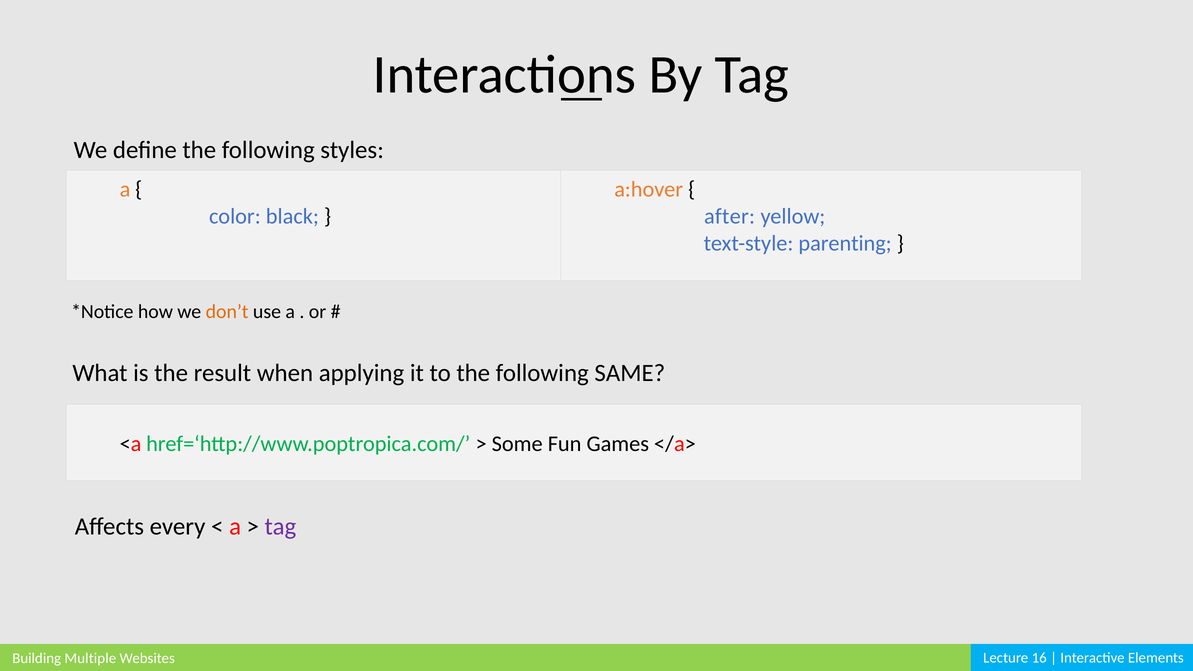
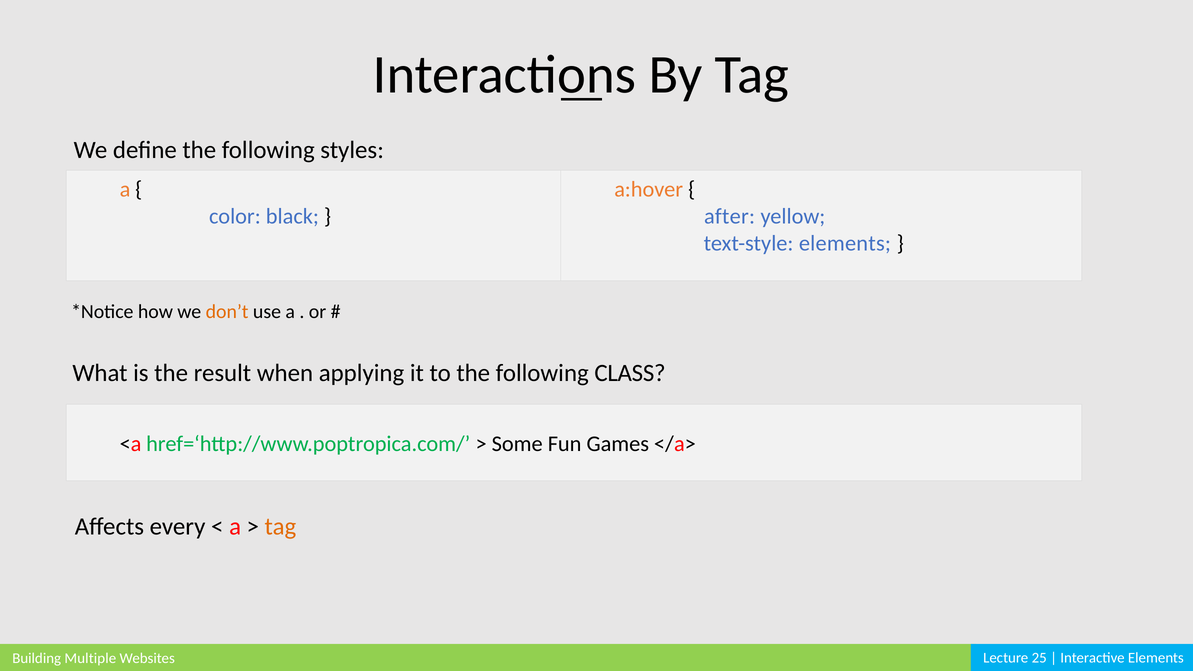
text-style parenting: parenting -> elements
SAME: SAME -> CLASS
tag at (280, 527) colour: purple -> orange
16: 16 -> 25
